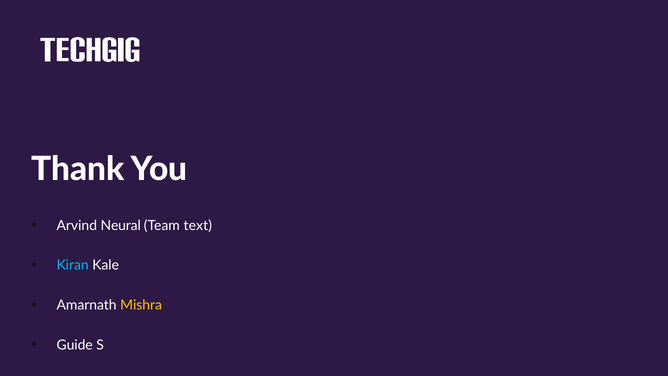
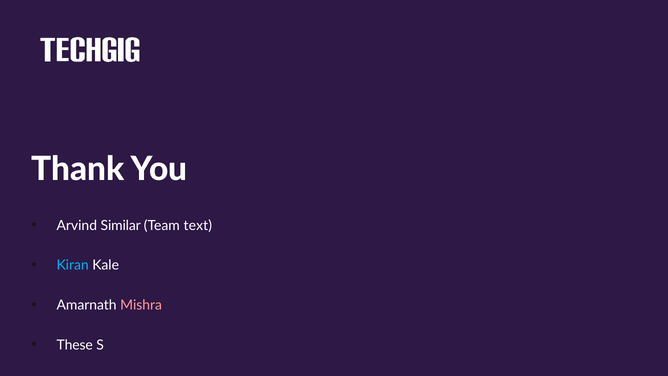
Neural: Neural -> Similar
Mishra colour: yellow -> pink
Guide: Guide -> These
